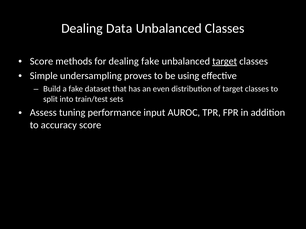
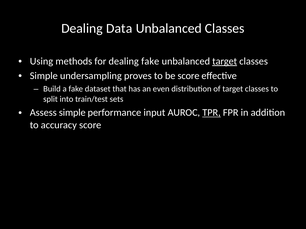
Score at (41, 61): Score -> Using
be using: using -> score
Assess tuning: tuning -> simple
TPR underline: none -> present
